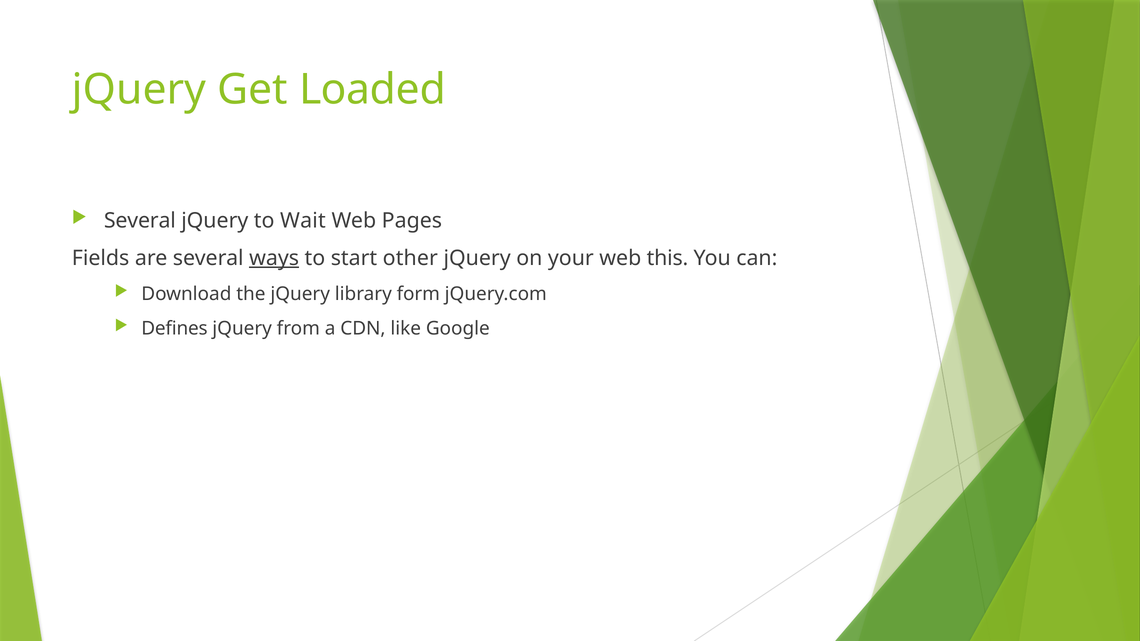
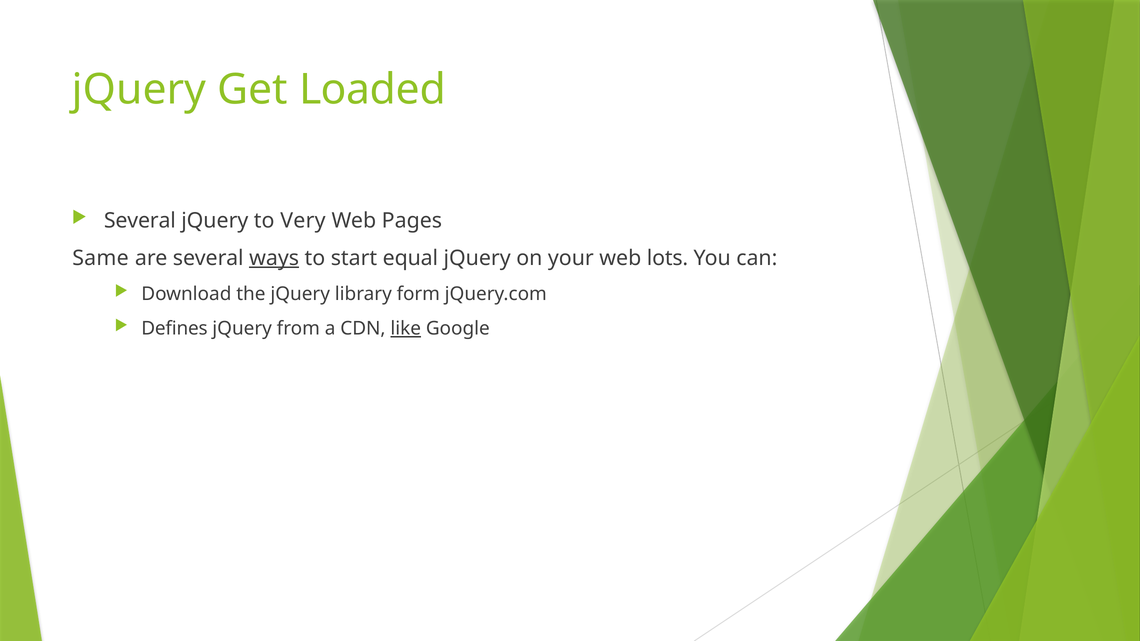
Wait: Wait -> Very
Fields: Fields -> Same
other: other -> equal
this: this -> lots
like underline: none -> present
